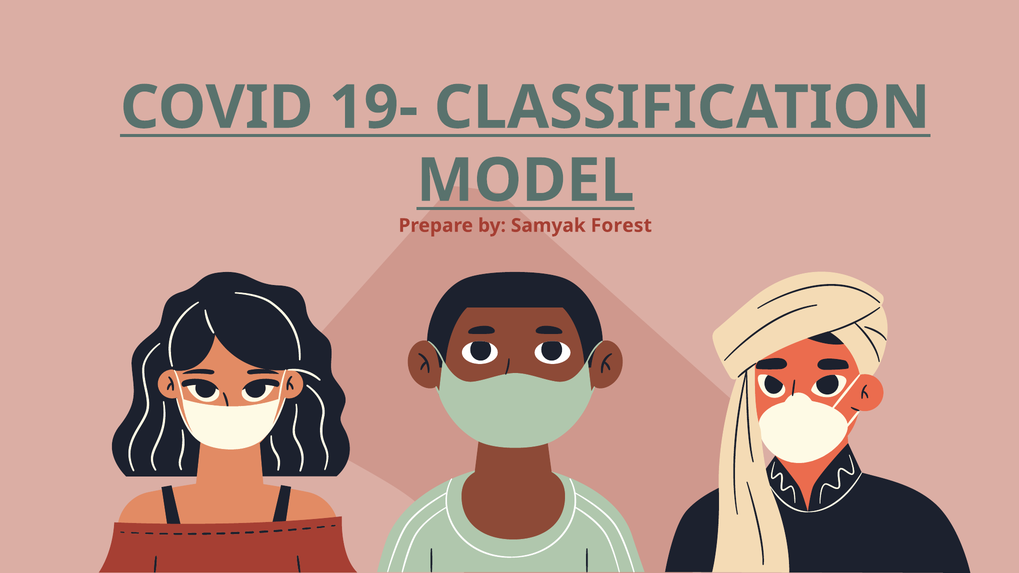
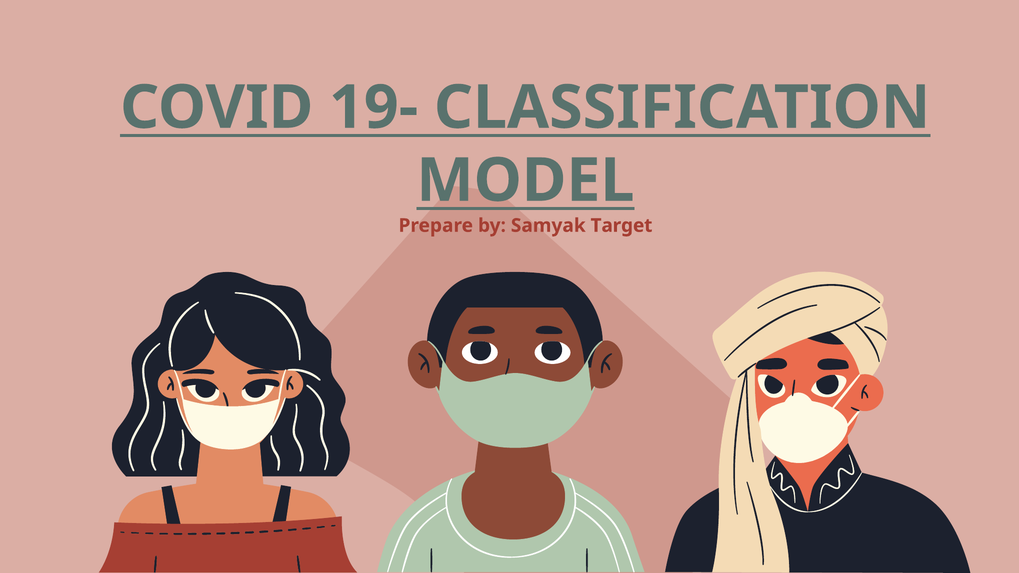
Forest: Forest -> Target
